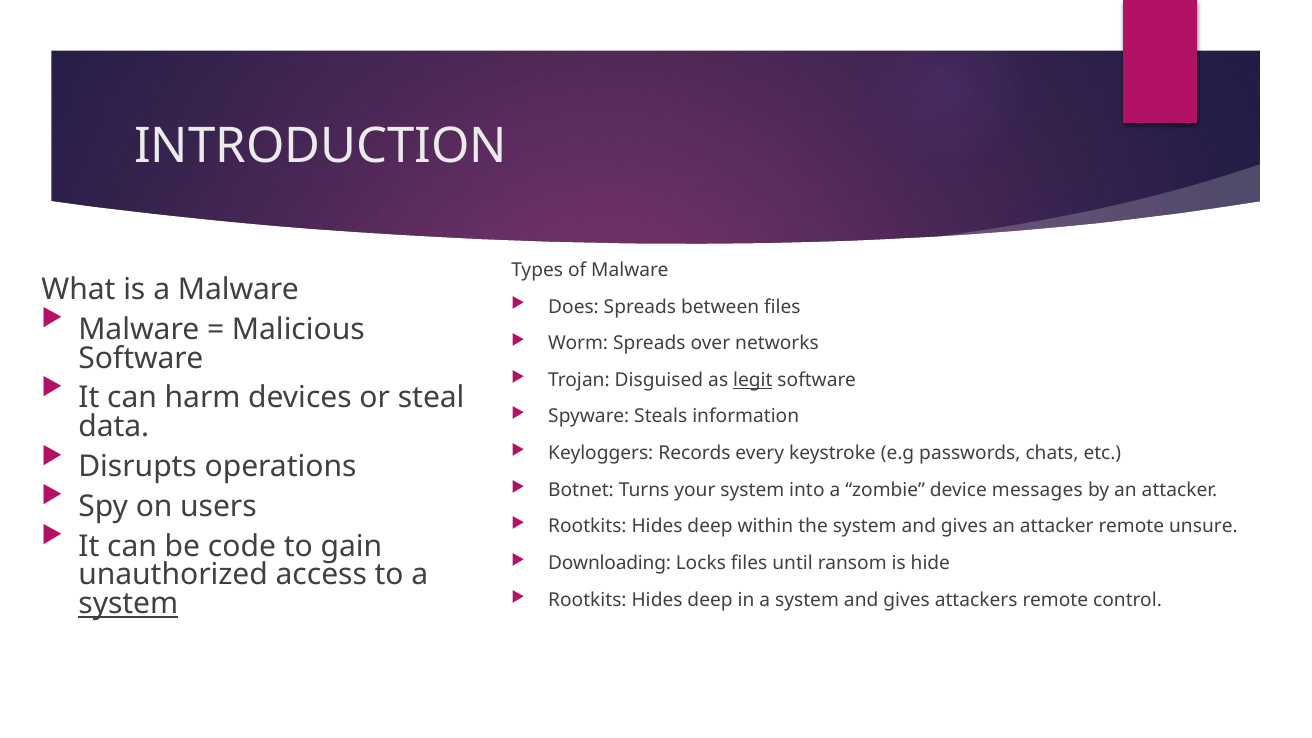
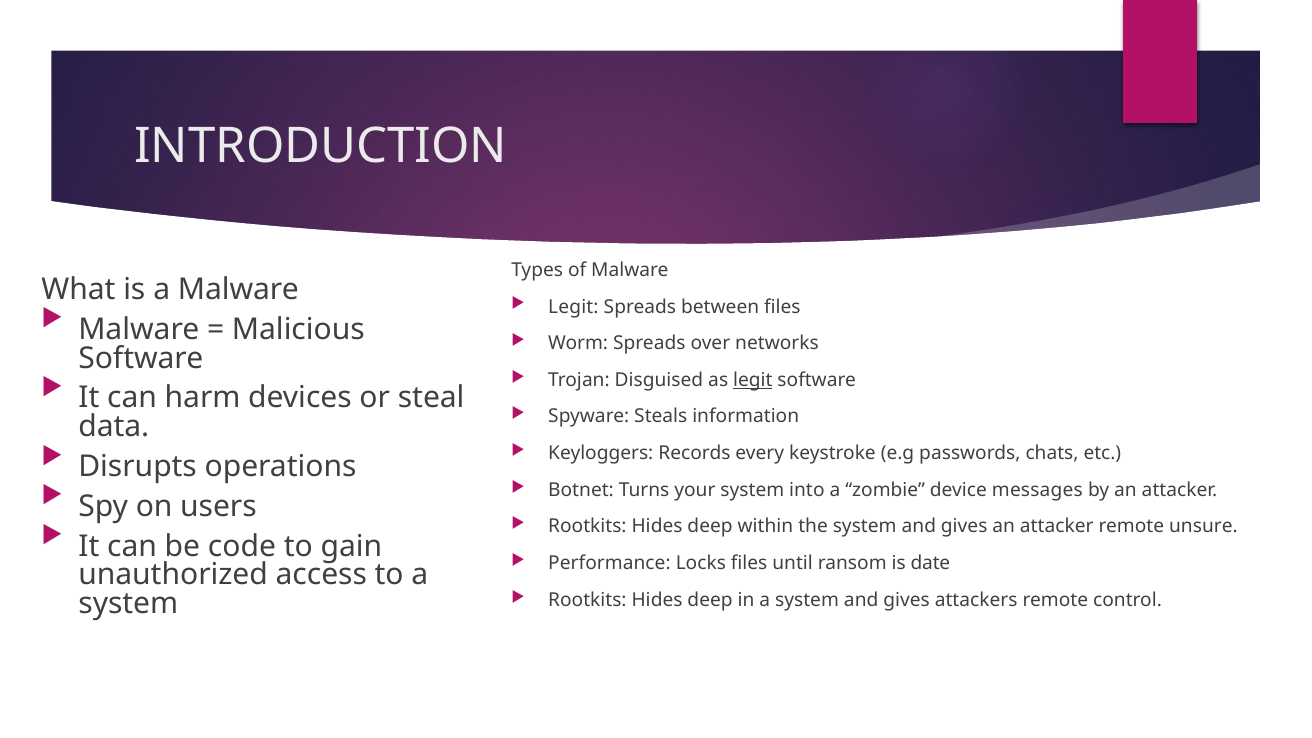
Does at (574, 307): Does -> Legit
Downloading: Downloading -> Performance
hide: hide -> date
system at (128, 604) underline: present -> none
